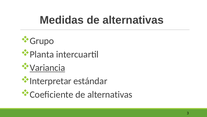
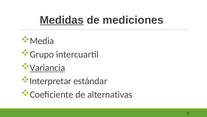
Medidas underline: none -> present
alternativas at (133, 20): alternativas -> mediciones
Grupo: Grupo -> Media
Planta: Planta -> Grupo
